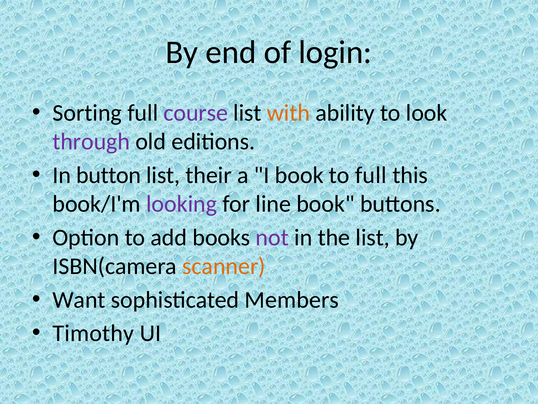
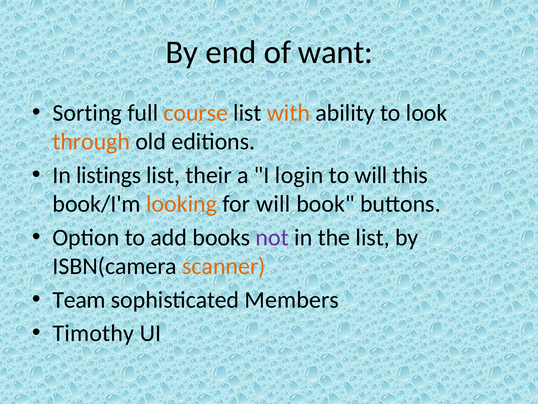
login: login -> want
course colour: purple -> orange
through colour: purple -> orange
button: button -> listings
I book: book -> login
to full: full -> will
looking colour: purple -> orange
for line: line -> will
Want: Want -> Team
